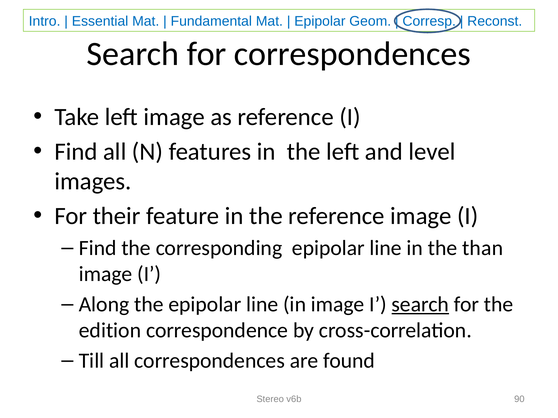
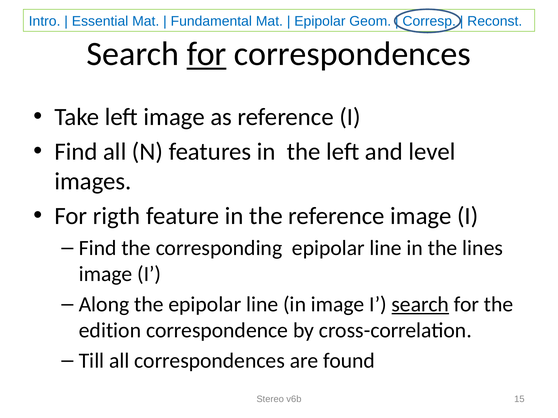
for at (207, 54) underline: none -> present
their: their -> rigth
than: than -> lines
90: 90 -> 15
